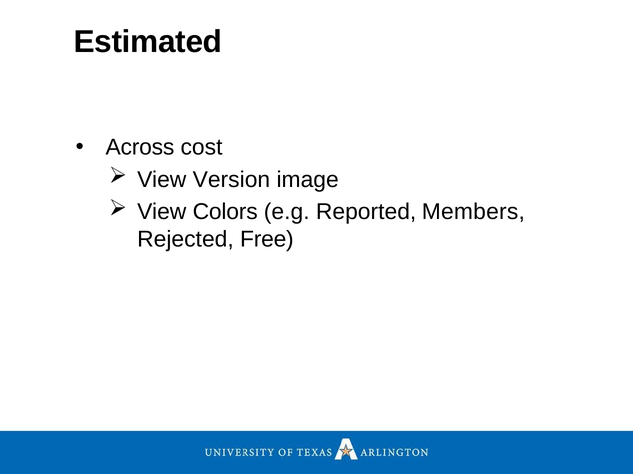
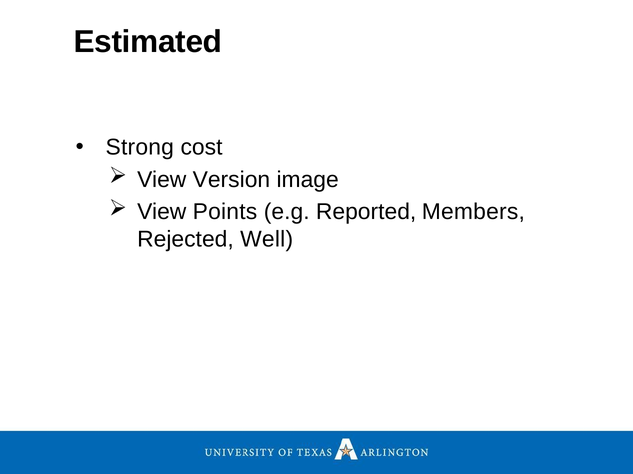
Across: Across -> Strong
Colors: Colors -> Points
Free: Free -> Well
